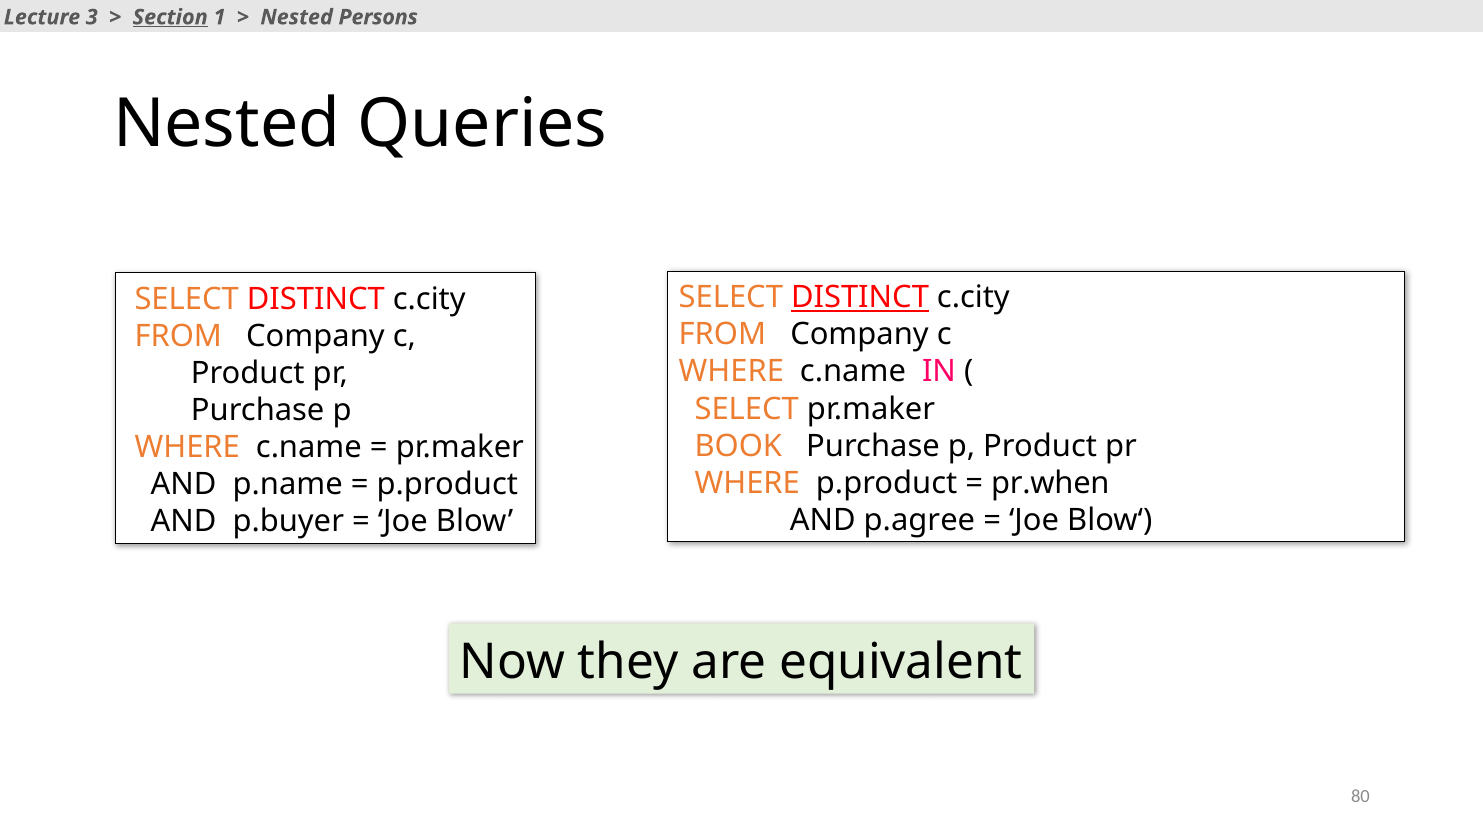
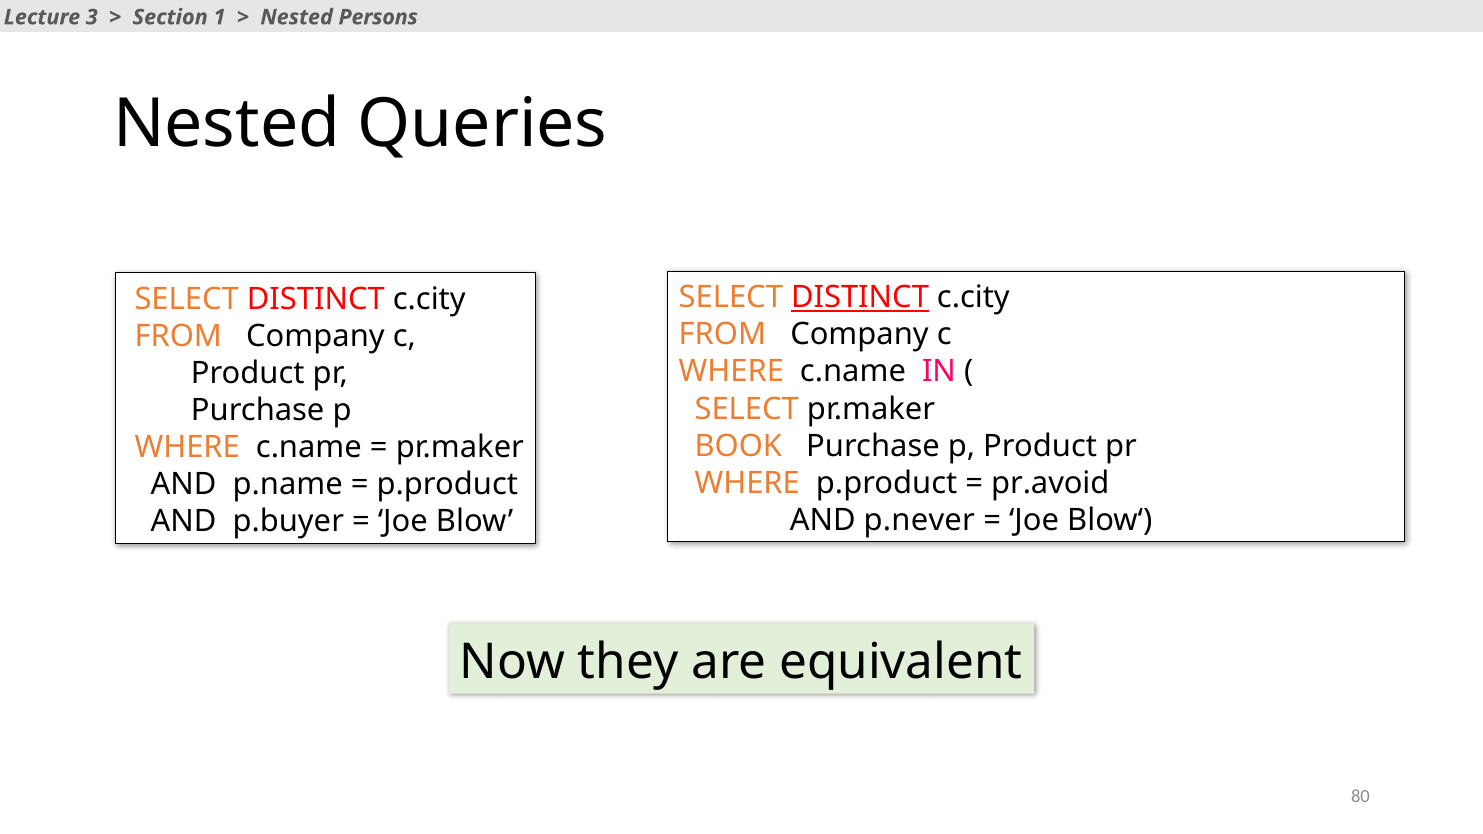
Section underline: present -> none
pr.when: pr.when -> pr.avoid
p.agree: p.agree -> p.never
